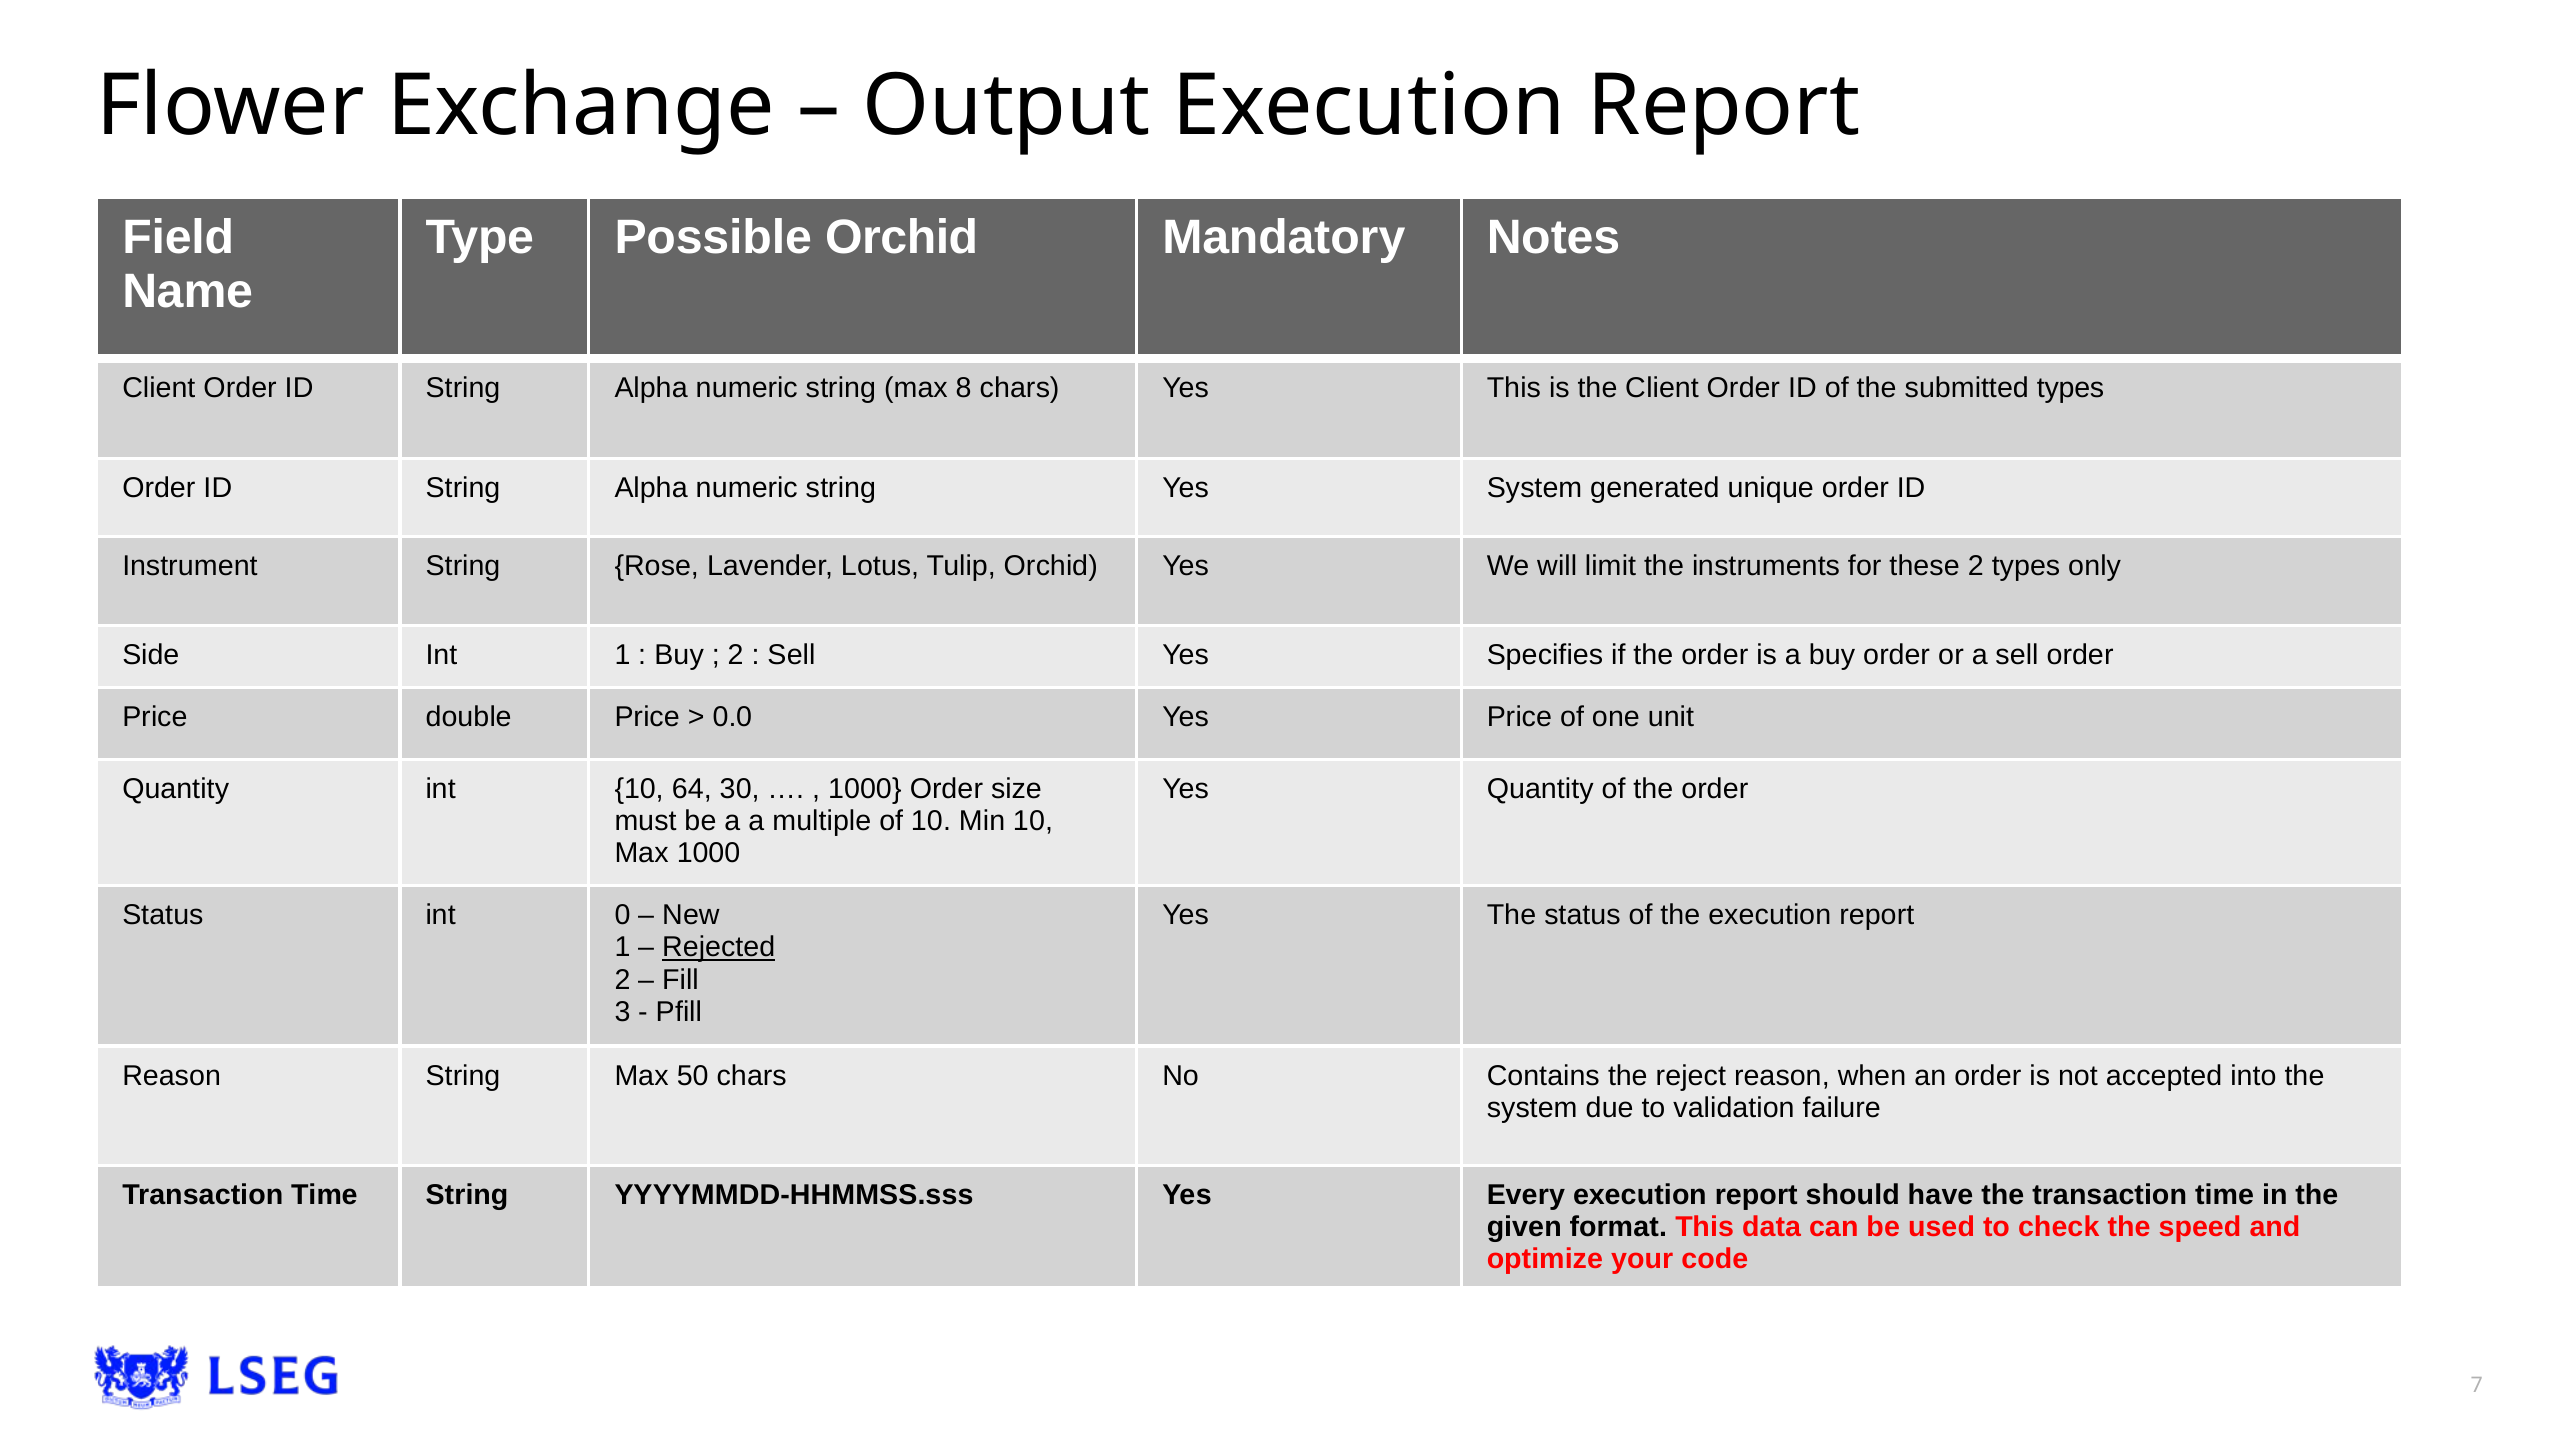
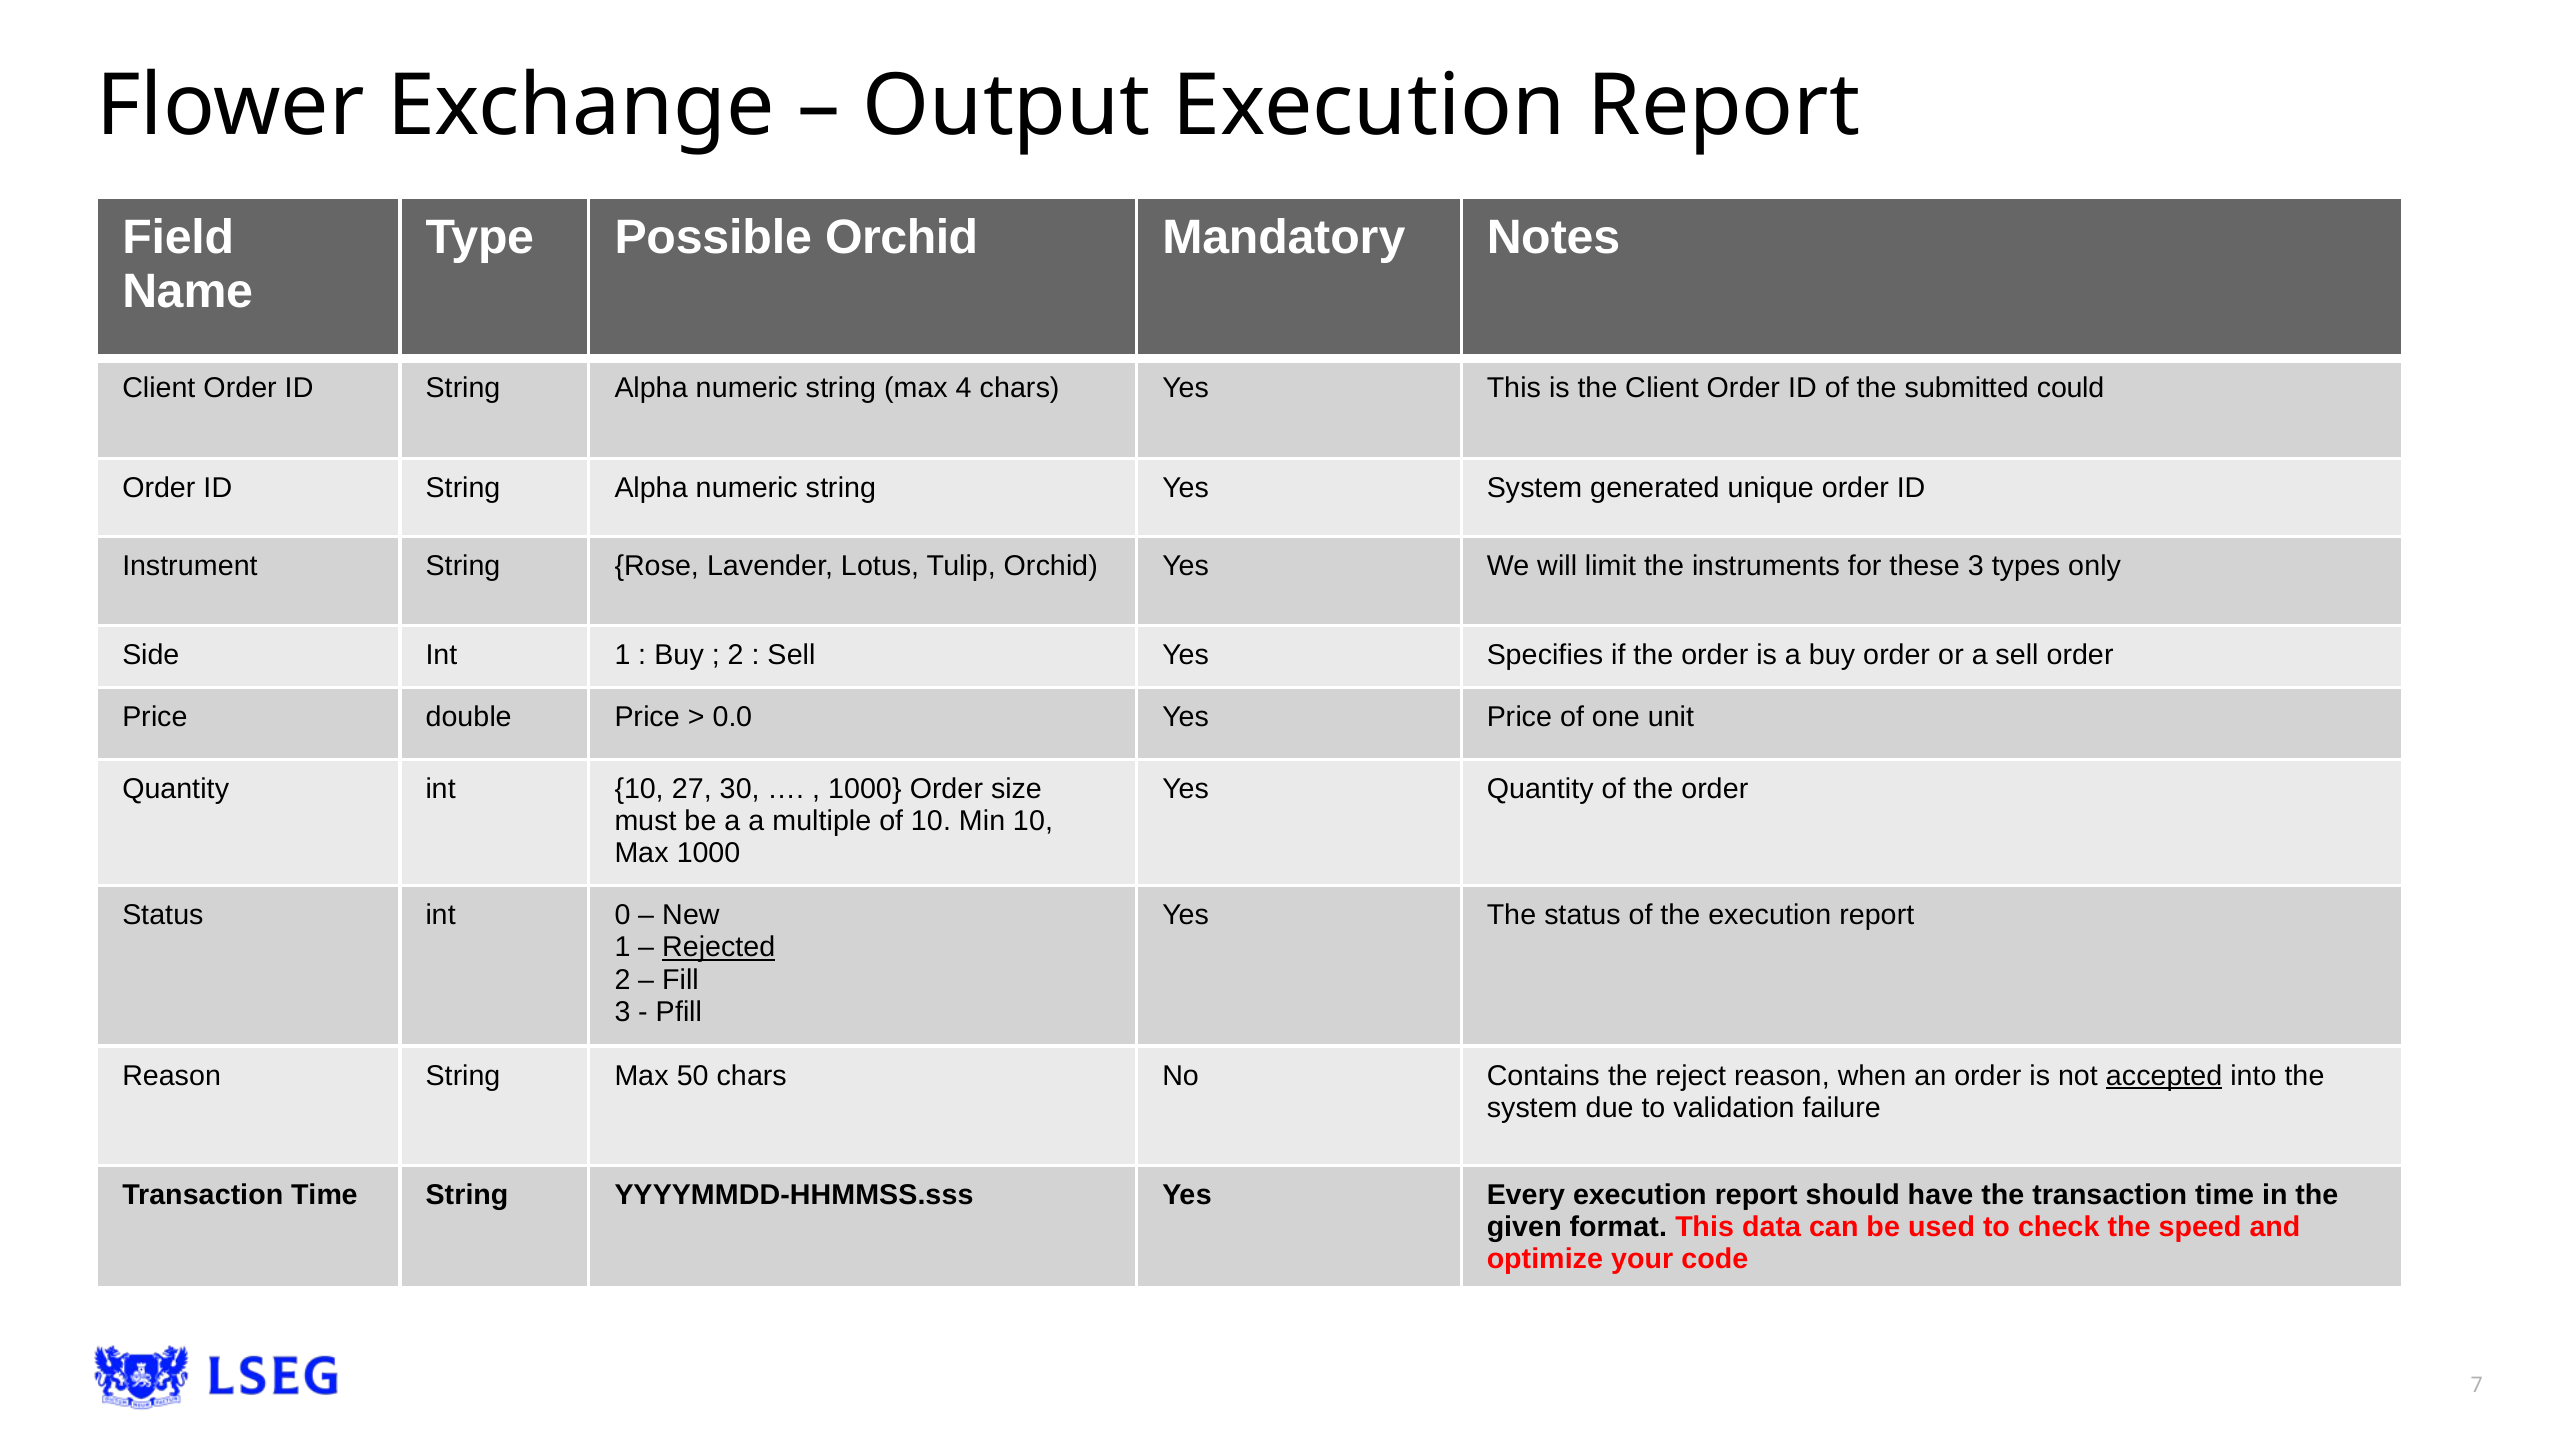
8: 8 -> 4
submitted types: types -> could
these 2: 2 -> 3
64: 64 -> 27
accepted underline: none -> present
